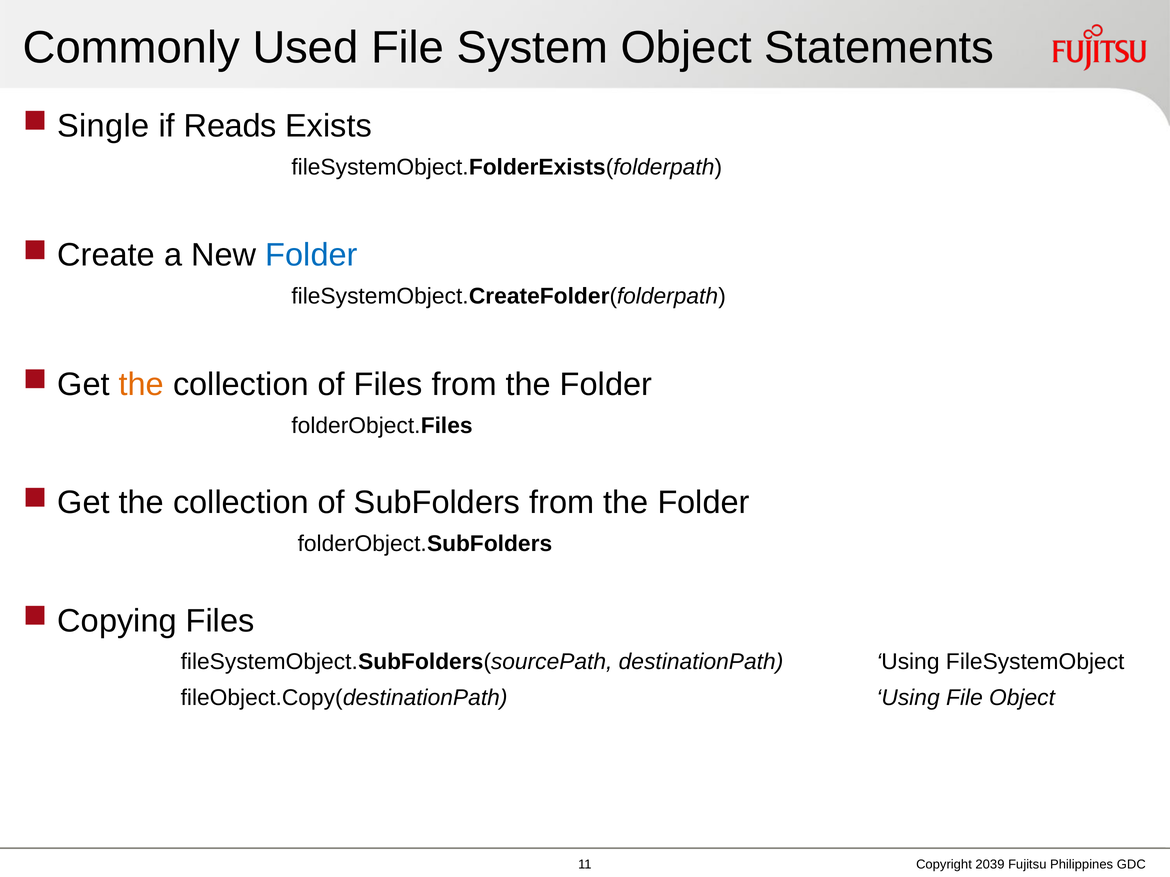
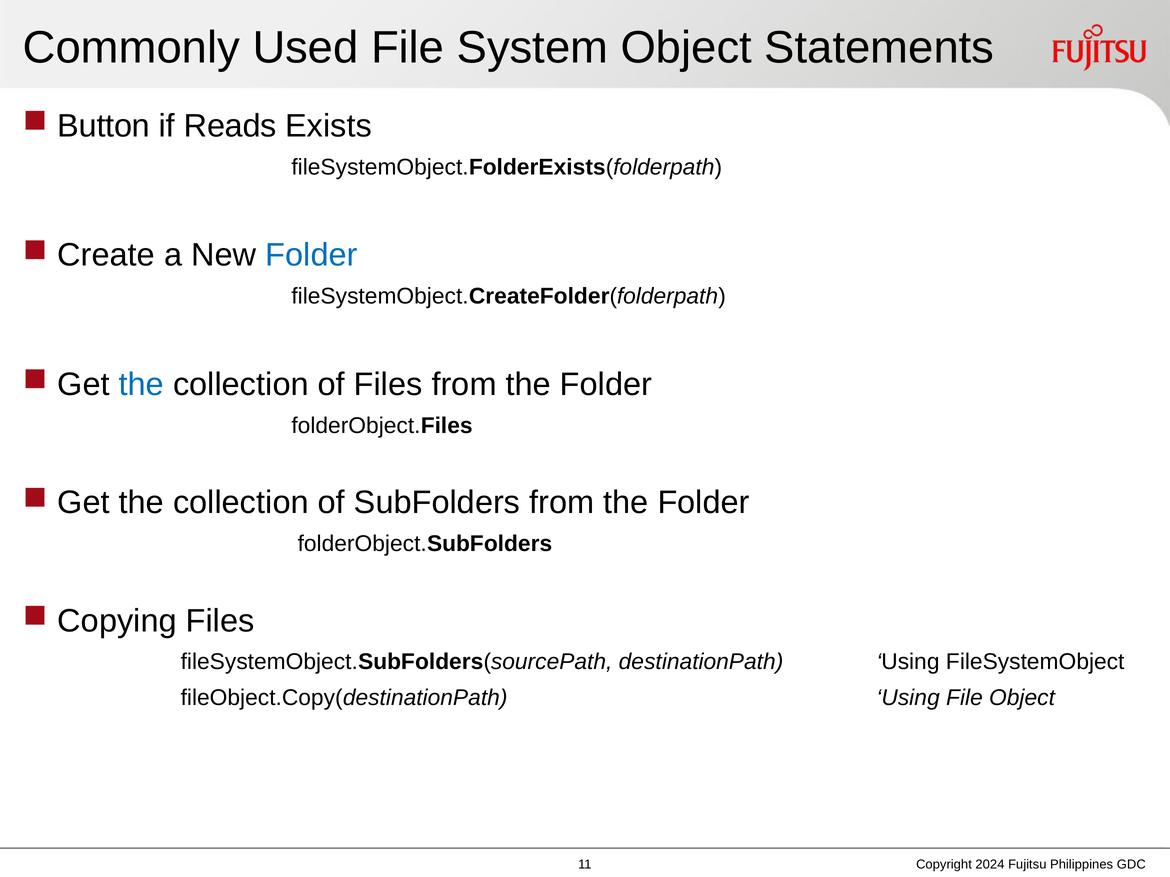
Single: Single -> Button
the at (141, 385) colour: orange -> blue
2039: 2039 -> 2024
